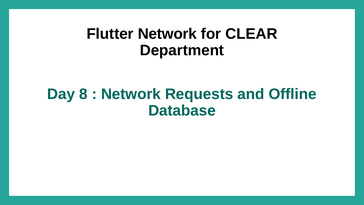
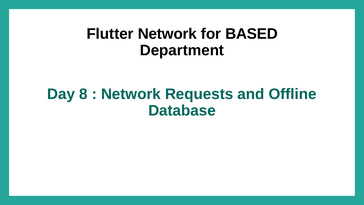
CLEAR: CLEAR -> BASED
